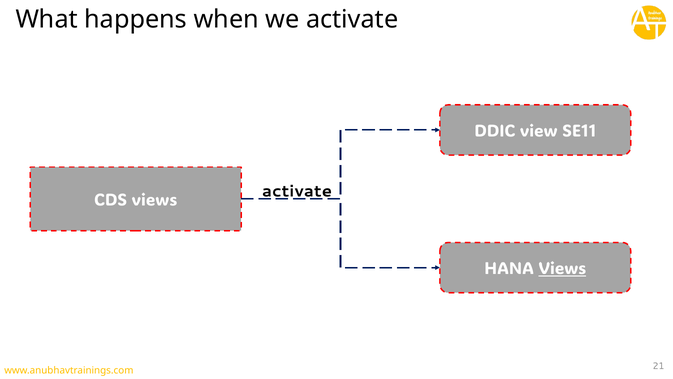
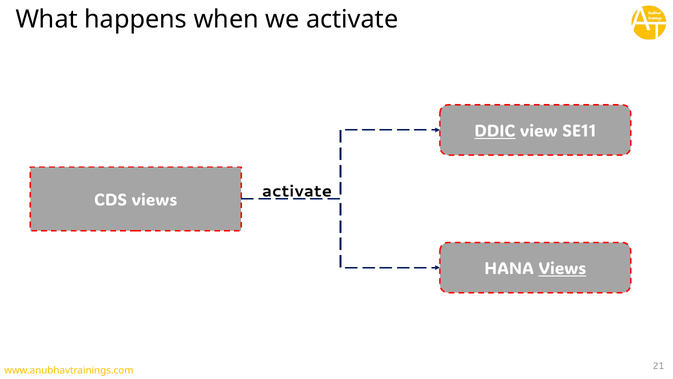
DDIC underline: none -> present
